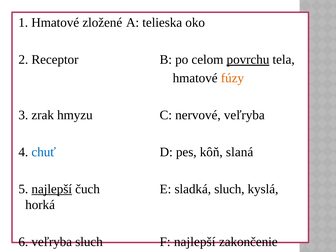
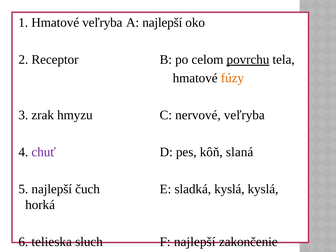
Hmatové zložené: zložené -> veľryba
A telieska: telieska -> najlepší
chuť colour: blue -> purple
najlepší at (52, 189) underline: present -> none
sladká sluch: sluch -> kyslá
6 veľryba: veľryba -> telieska
